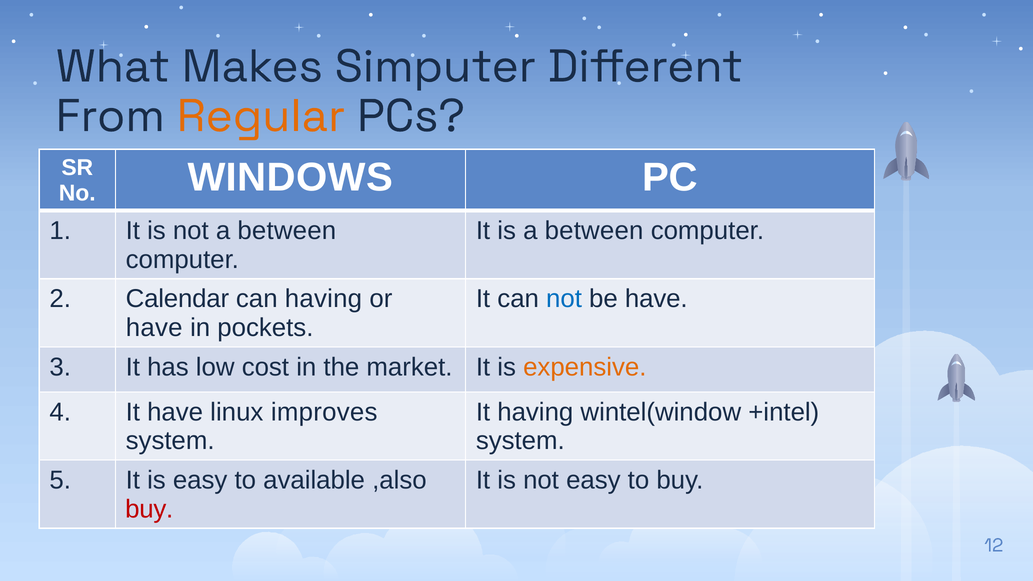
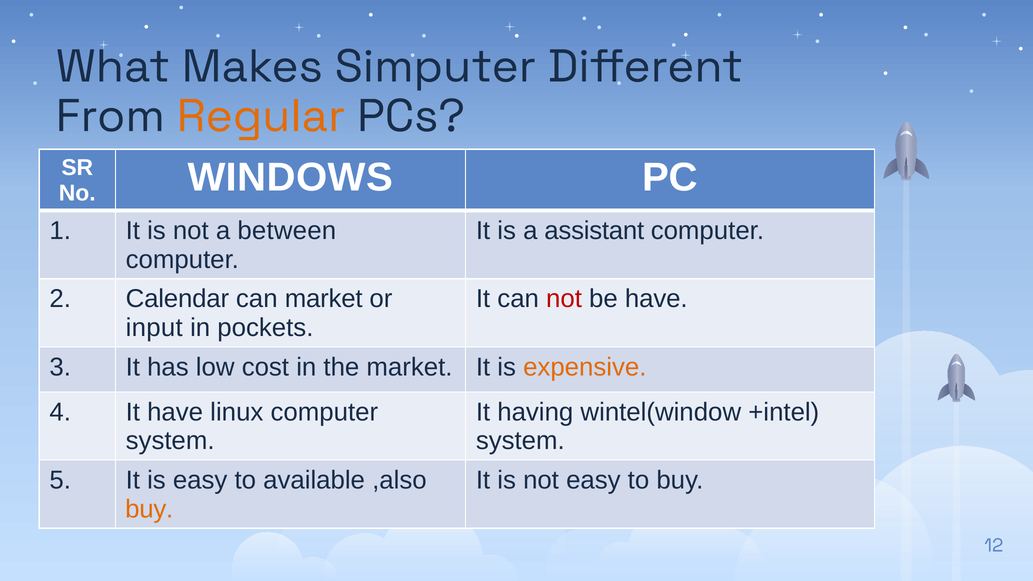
is a between: between -> assistant
can having: having -> market
not at (564, 299) colour: blue -> red
have at (154, 328): have -> input
linux improves: improves -> computer
buy at (149, 509) colour: red -> orange
